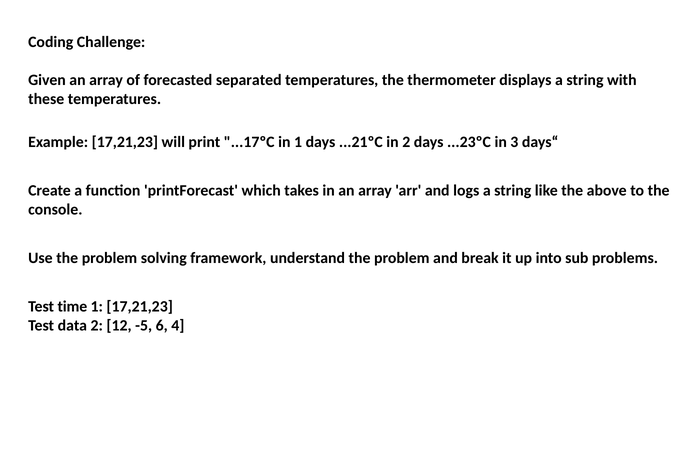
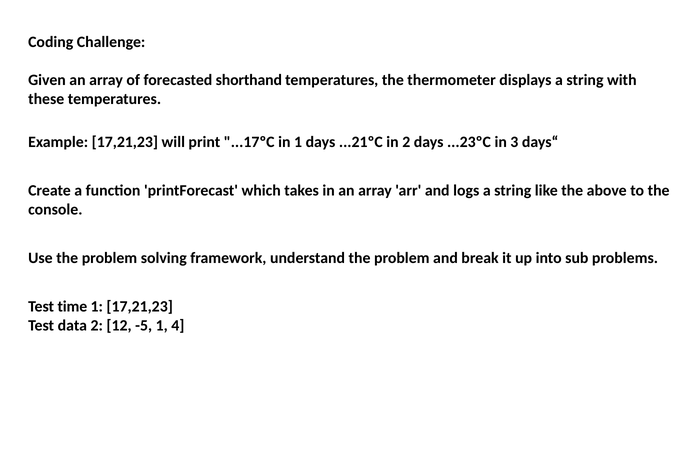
separated: separated -> shorthand
-5 6: 6 -> 1
